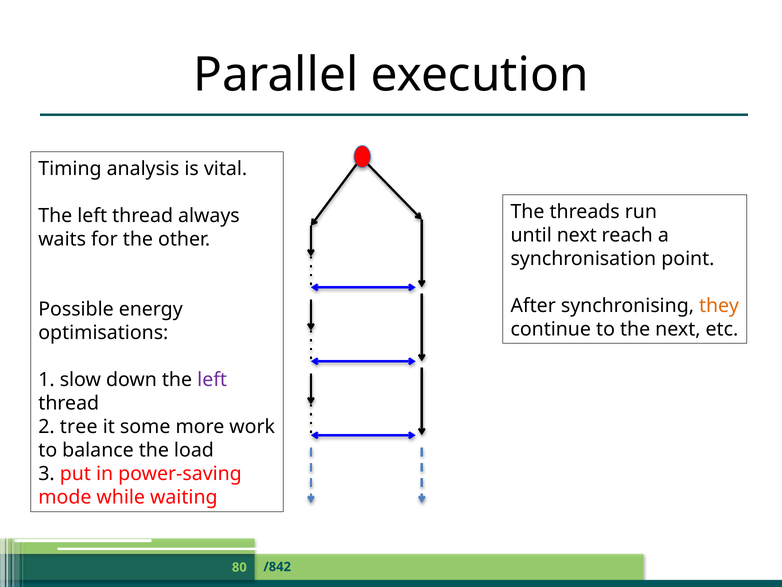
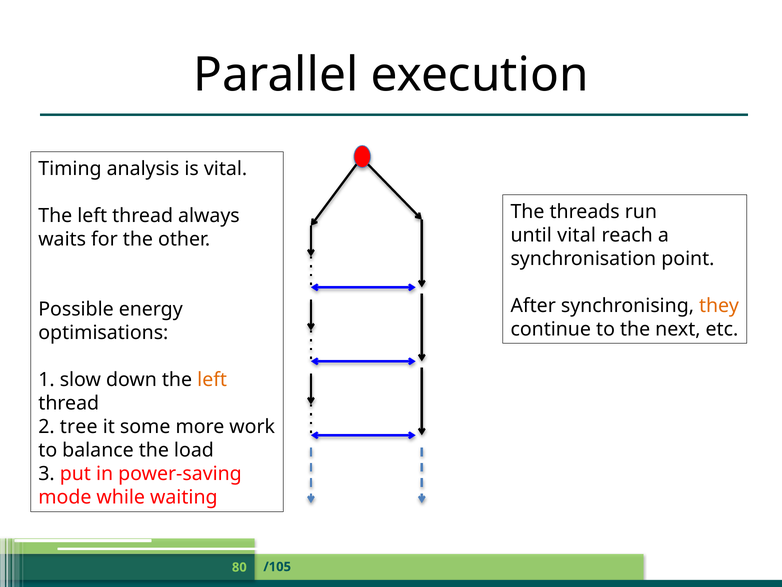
until next: next -> vital
left at (212, 380) colour: purple -> orange
/842: /842 -> /105
